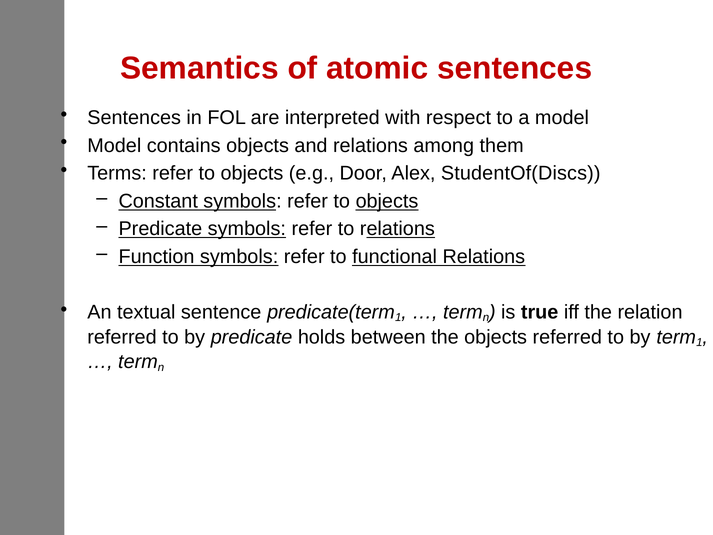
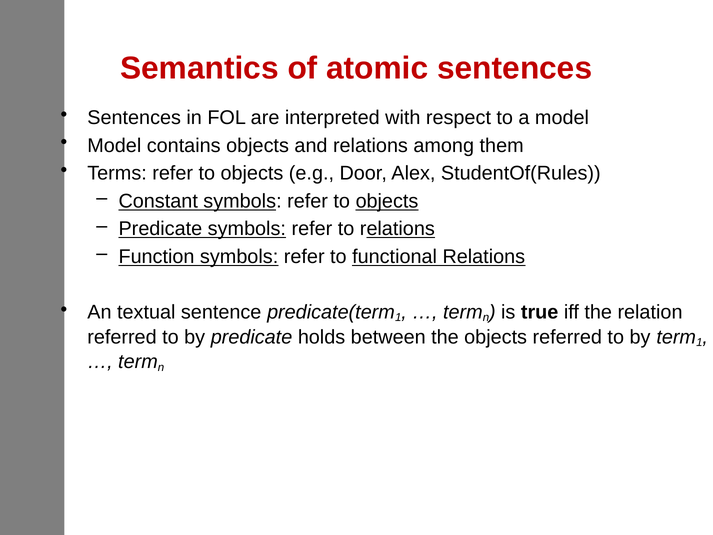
StudentOf(Discs: StudentOf(Discs -> StudentOf(Rules
